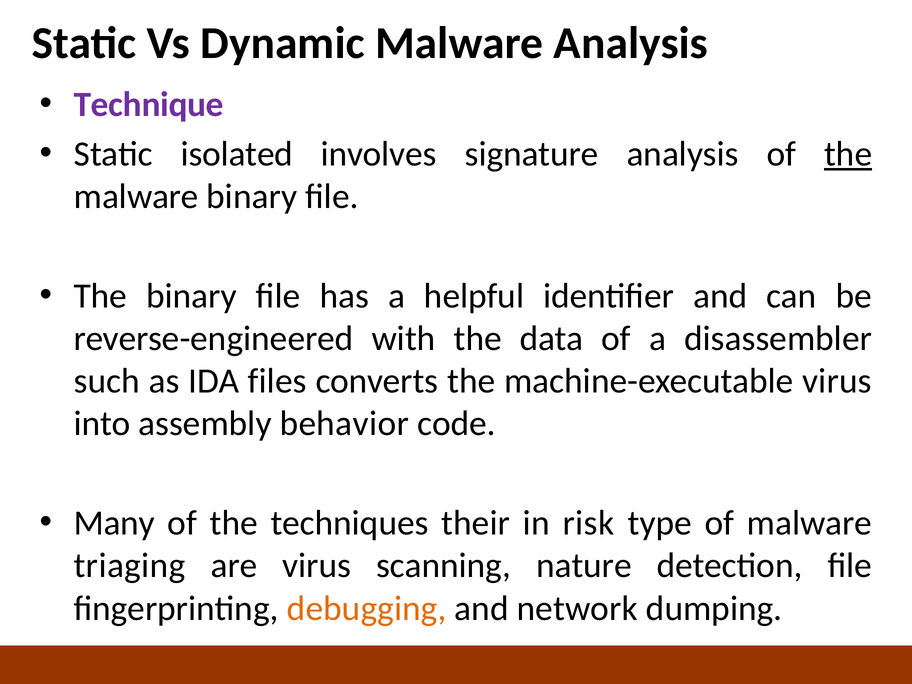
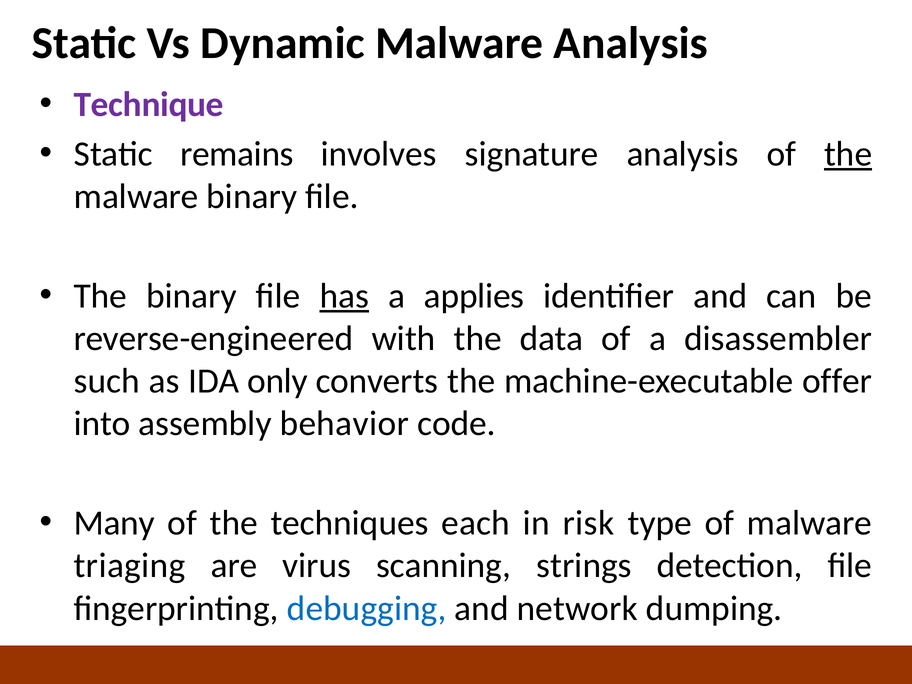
isolated: isolated -> remains
has underline: none -> present
helpful: helpful -> applies
files: files -> only
machine-executable virus: virus -> offer
their: their -> each
nature: nature -> strings
debugging colour: orange -> blue
